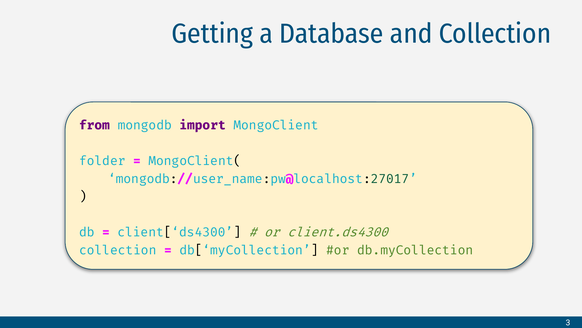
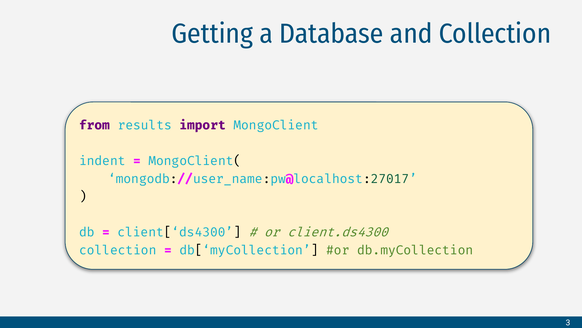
mongodb: mongodb -> results
folder: folder -> indent
